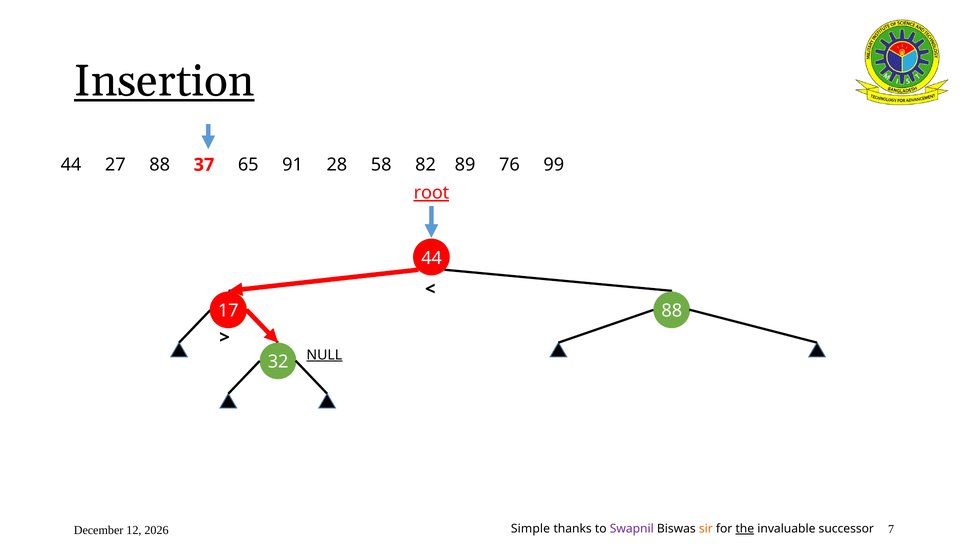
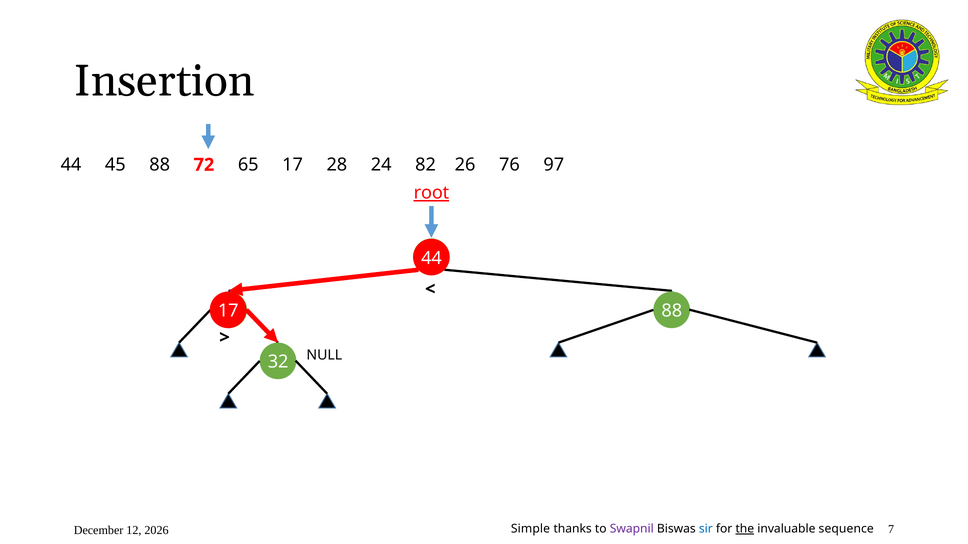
Insertion underline: present -> none
27: 27 -> 45
37: 37 -> 72
65 91: 91 -> 17
58: 58 -> 24
89: 89 -> 26
99: 99 -> 97
NULL underline: present -> none
sir colour: orange -> blue
successor: successor -> sequence
